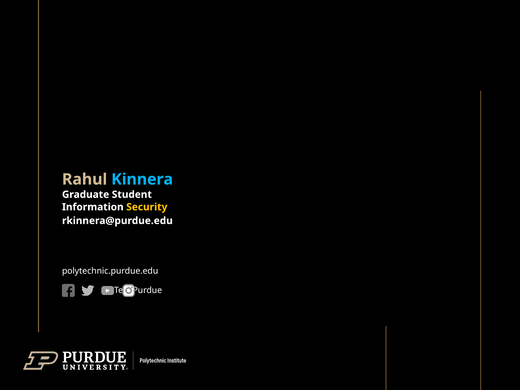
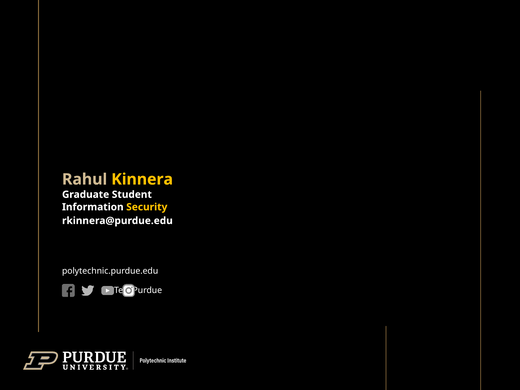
Kinnera colour: light blue -> yellow
